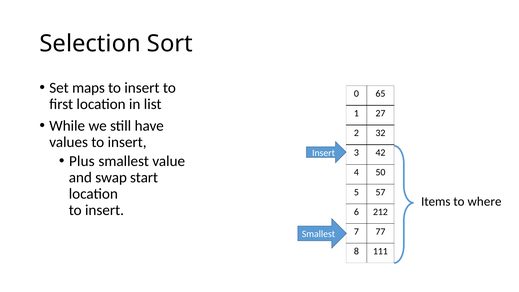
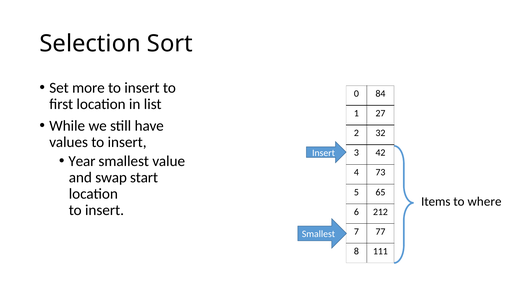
maps: maps -> more
65: 65 -> 84
Plus: Plus -> Year
50: 50 -> 73
57: 57 -> 65
